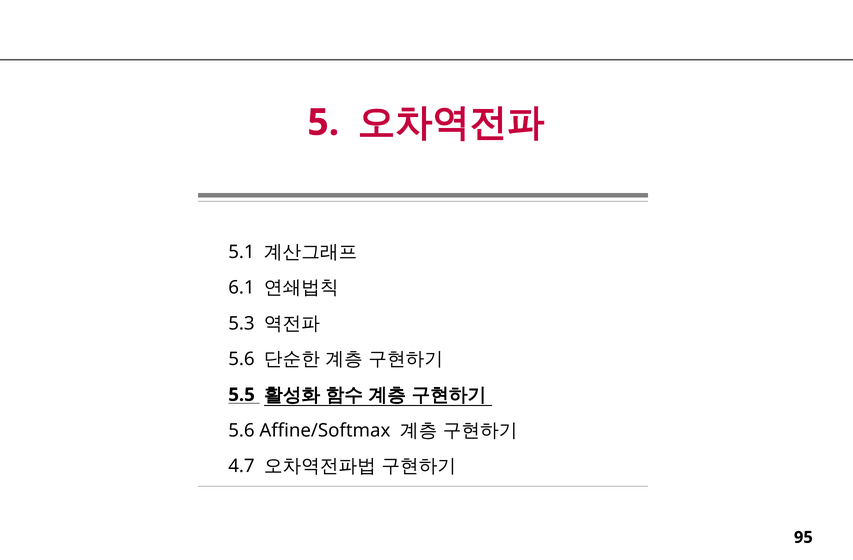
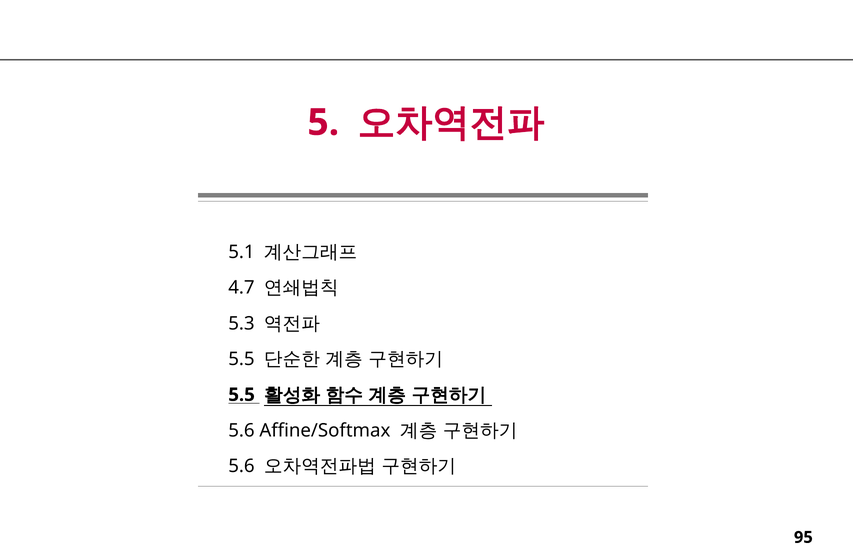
6.1: 6.1 -> 4.7
5.6 at (241, 359): 5.6 -> 5.5
4.7 at (241, 466): 4.7 -> 5.6
